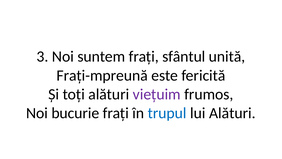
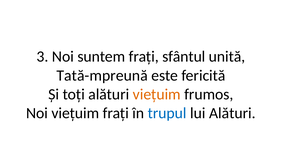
Frați-mpreună: Frați-mpreună -> Tată-mpreună
viețuim at (157, 94) colour: purple -> orange
Noi bucurie: bucurie -> viețuim
